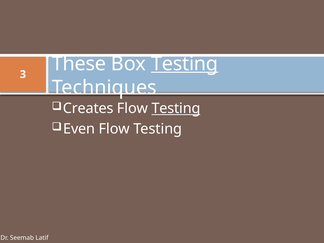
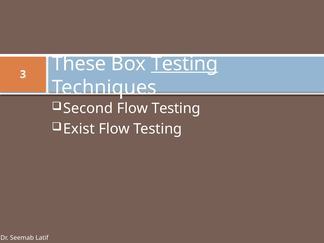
Creates: Creates -> Second
Testing at (176, 108) underline: present -> none
Even: Even -> Exist
